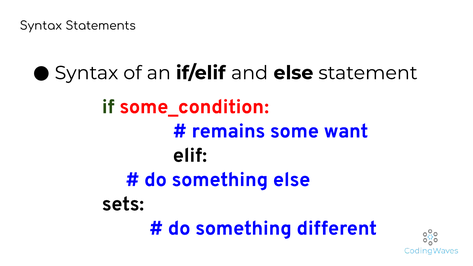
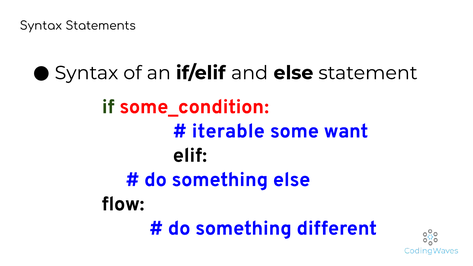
remains: remains -> iterable
sets: sets -> flow
